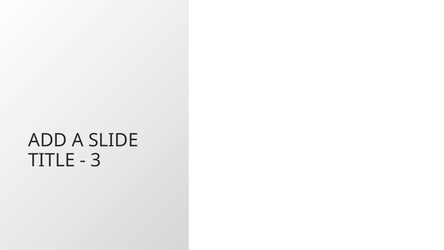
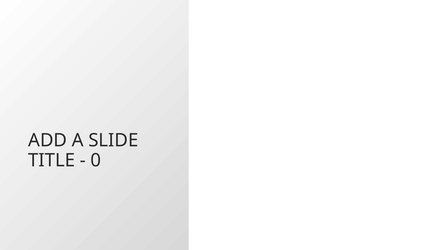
3: 3 -> 0
